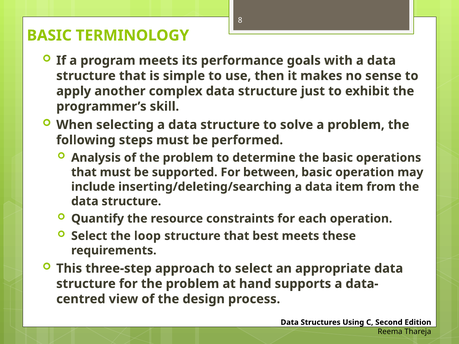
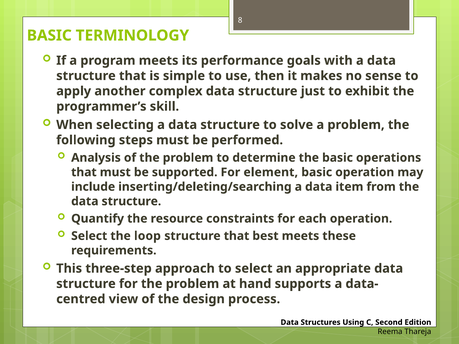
between: between -> element
